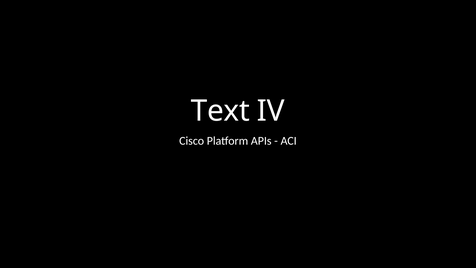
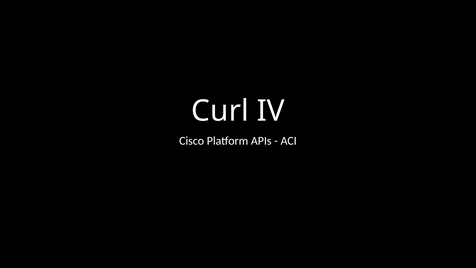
Text: Text -> Curl
